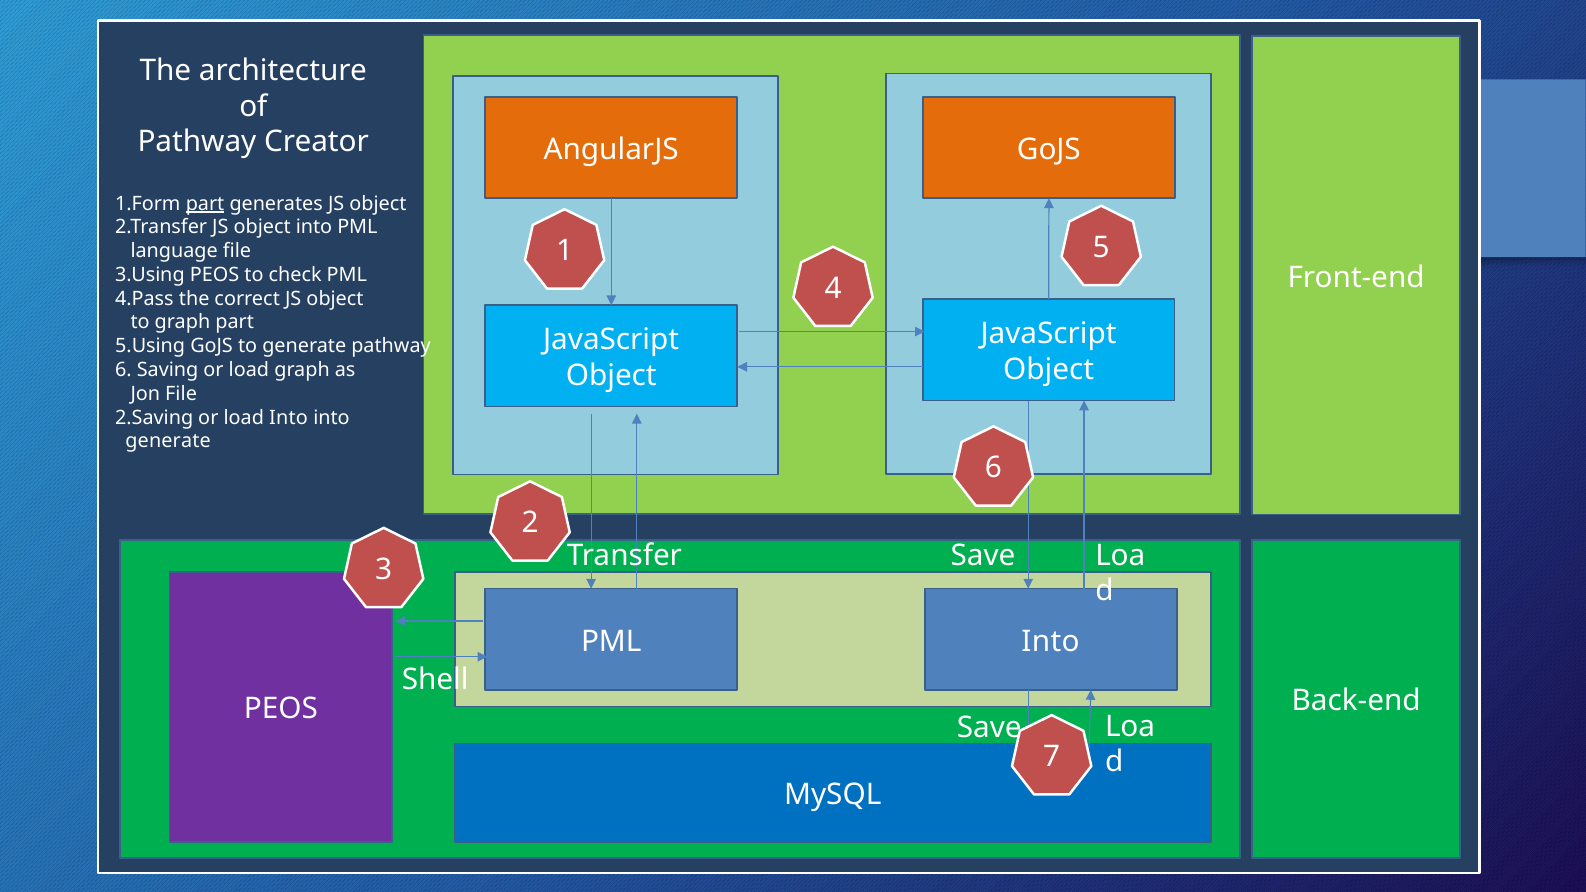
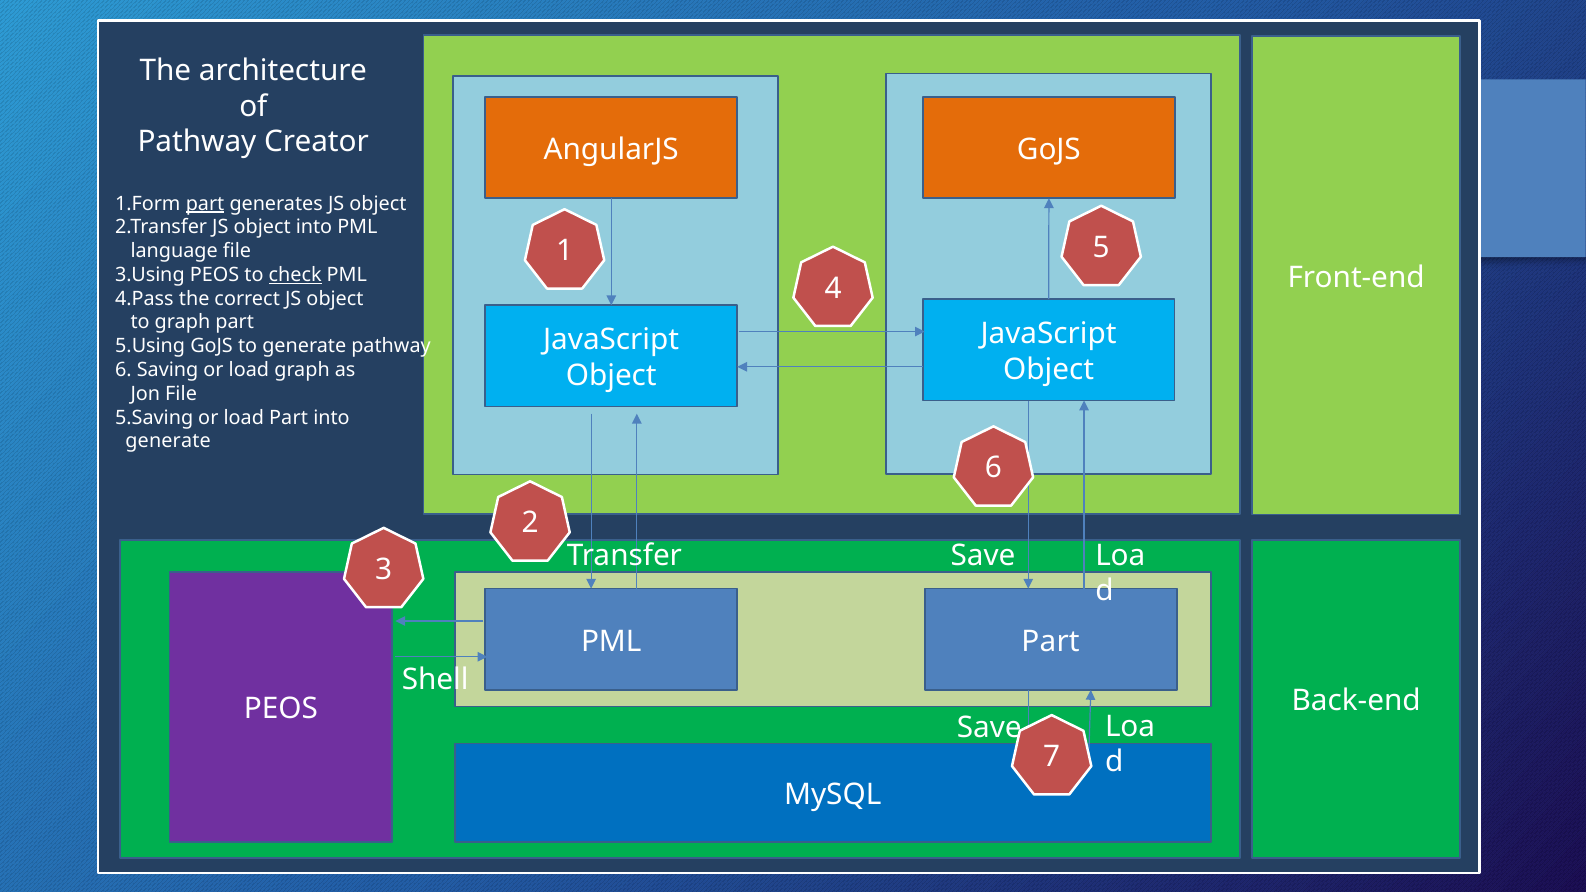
check underline: none -> present
2.Saving: 2.Saving -> 5.Saving
load Into: Into -> Part
Into at (1051, 641): Into -> Part
